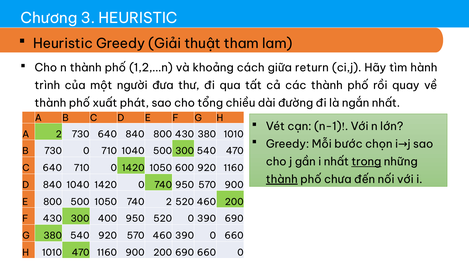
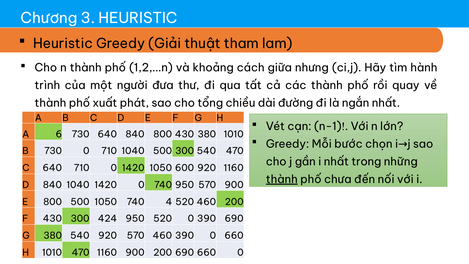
return: return -> nhưng
A 2: 2 -> 6
trong underline: present -> none
740 2: 2 -> 4
400: 400 -> 424
